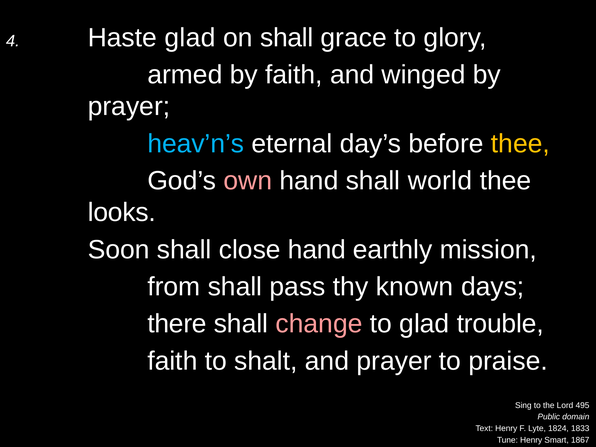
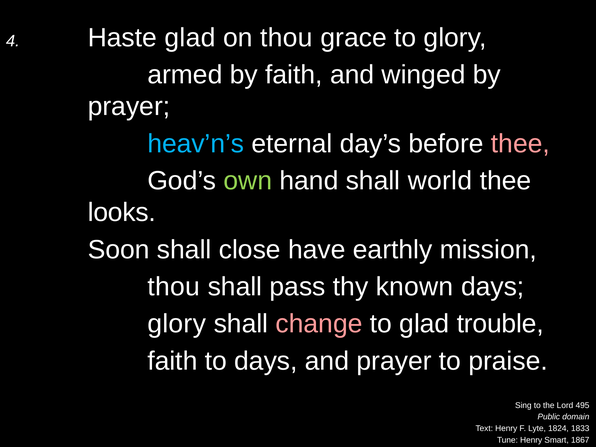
on shall: shall -> thou
thee at (520, 144) colour: yellow -> pink
own colour: pink -> light green
close hand: hand -> have
from at (174, 287): from -> thou
there at (177, 324): there -> glory
to shalt: shalt -> days
